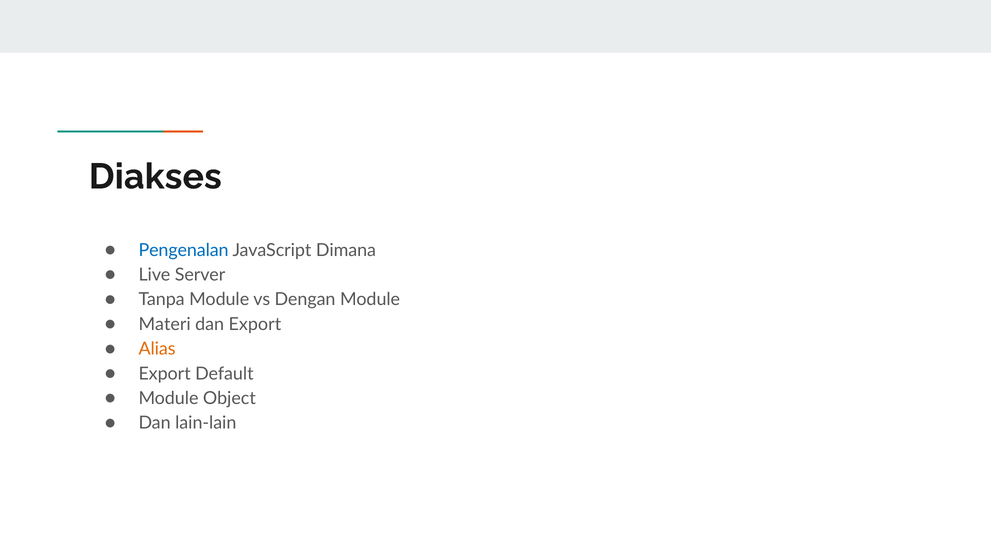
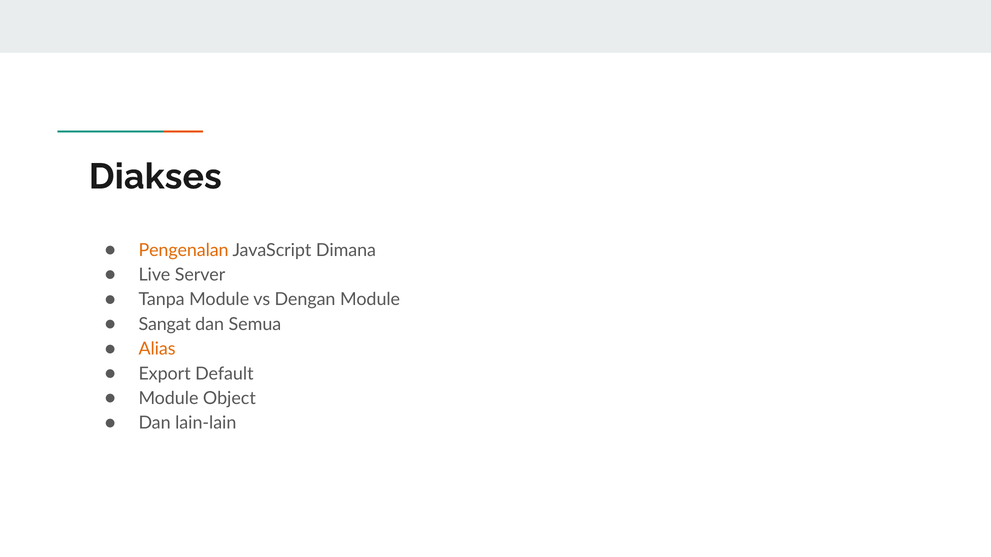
Pengenalan colour: blue -> orange
Materi: Materi -> Sangat
dan Export: Export -> Semua
